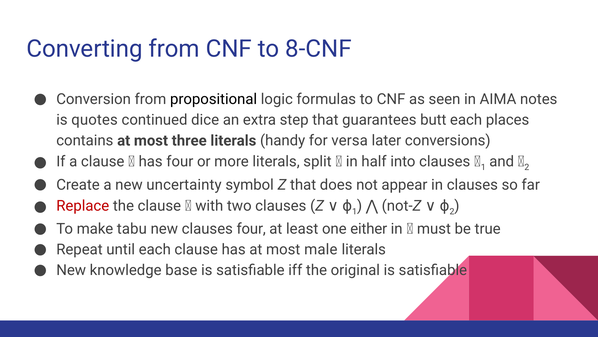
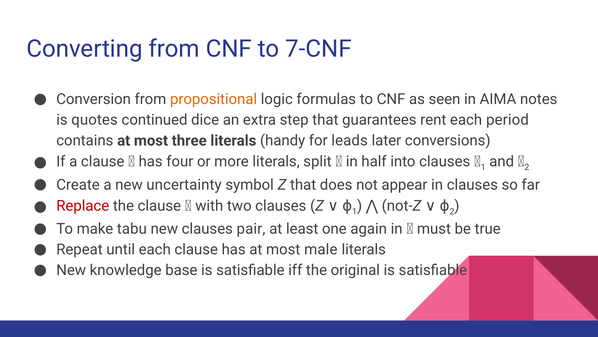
8-CNF: 8-CNF -> 7-CNF
propositional colour: black -> orange
butt: butt -> rent
places: places -> period
versa: versa -> leads
clauses four: four -> pair
either: either -> again
